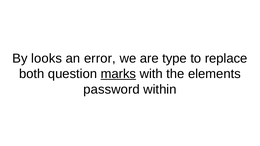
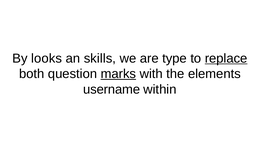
error: error -> skills
replace underline: none -> present
password: password -> username
